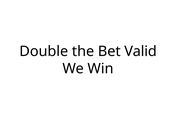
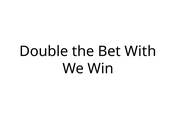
Valid: Valid -> With
